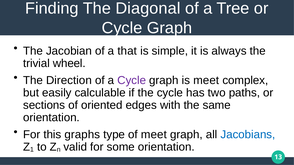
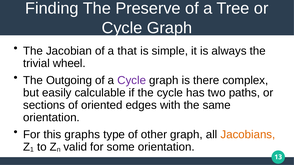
Diagonal: Diagonal -> Preserve
Direction: Direction -> Outgoing
is meet: meet -> there
of meet: meet -> other
Jacobians colour: blue -> orange
